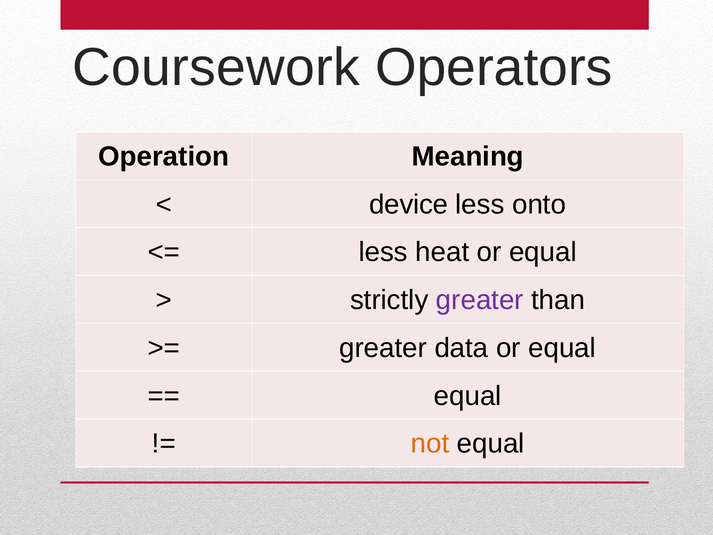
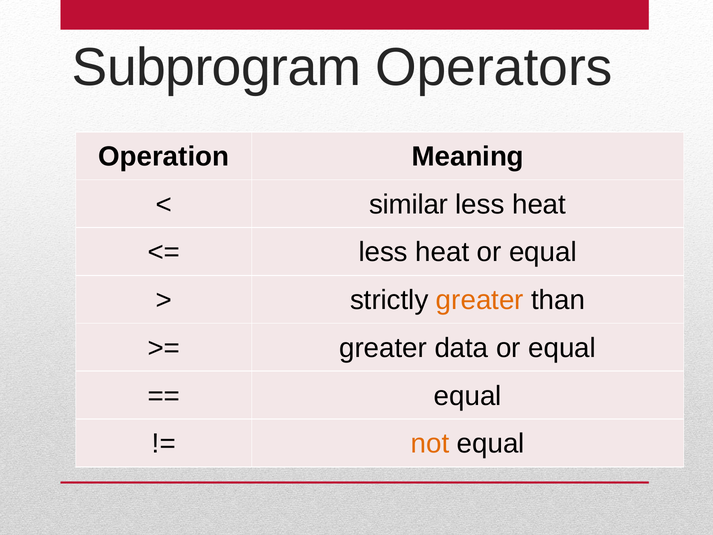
Coursework: Coursework -> Subprogram
device: device -> similar
onto at (539, 204): onto -> heat
greater at (480, 300) colour: purple -> orange
